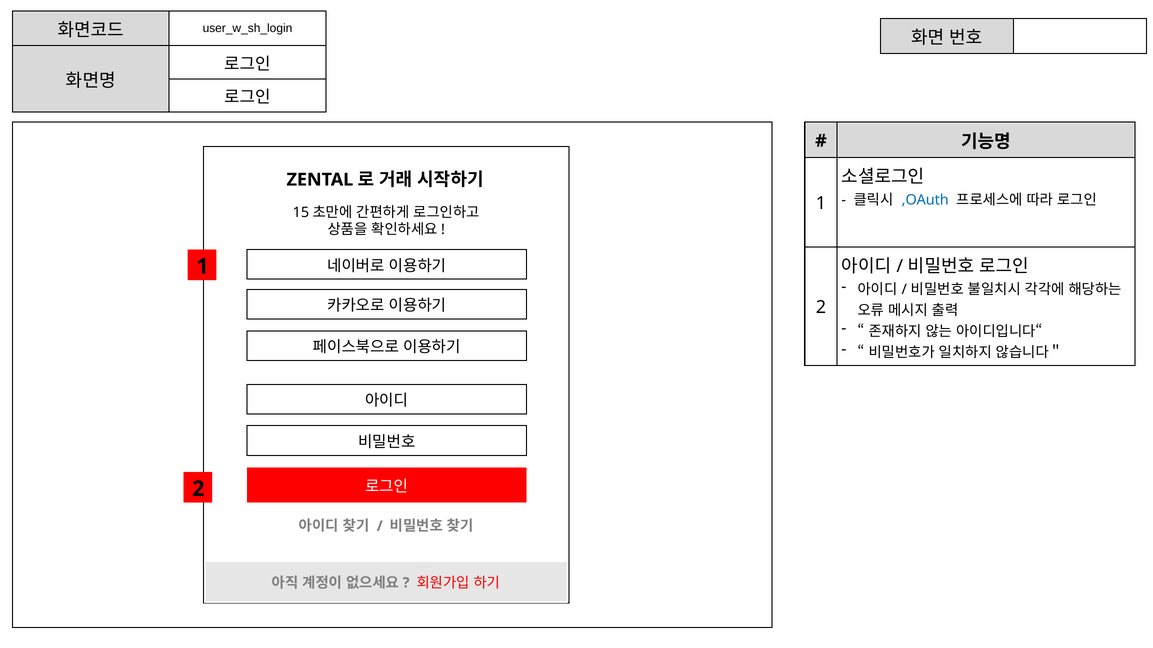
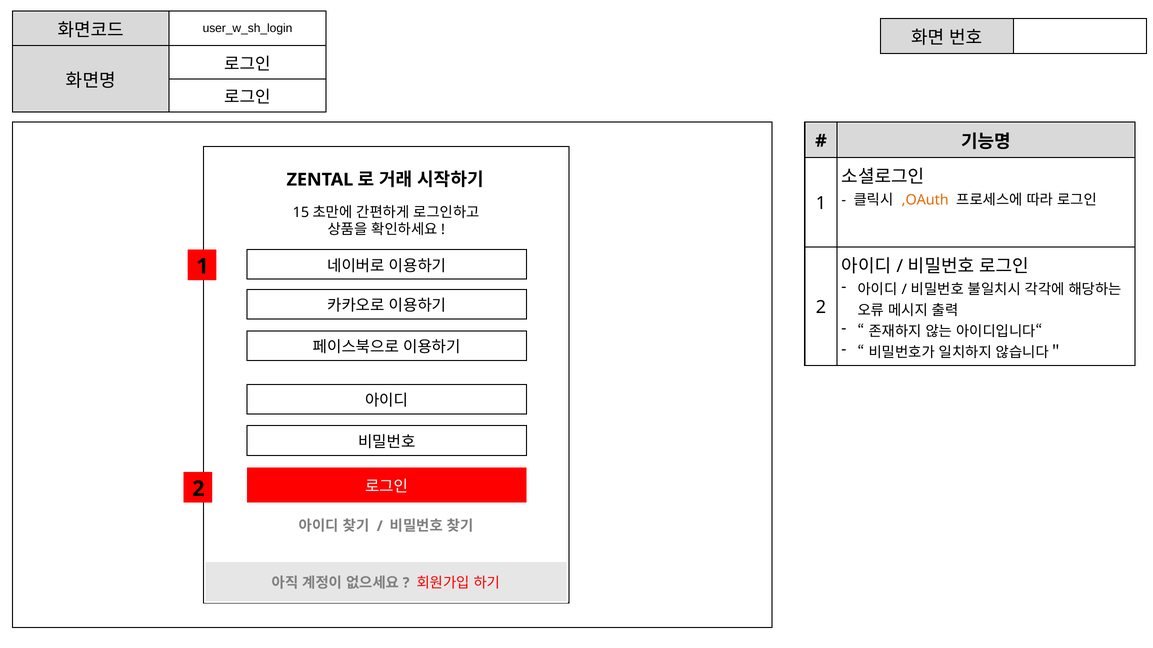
,OAuth colour: blue -> orange
